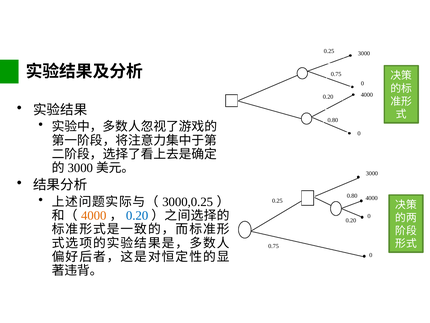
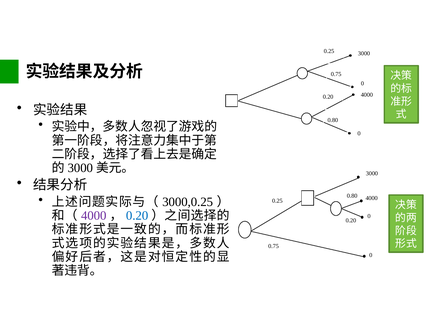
4000 at (94, 215) colour: orange -> purple
